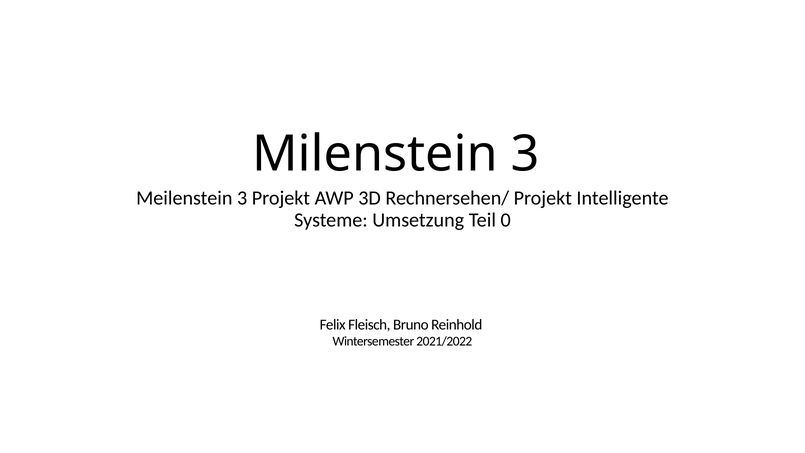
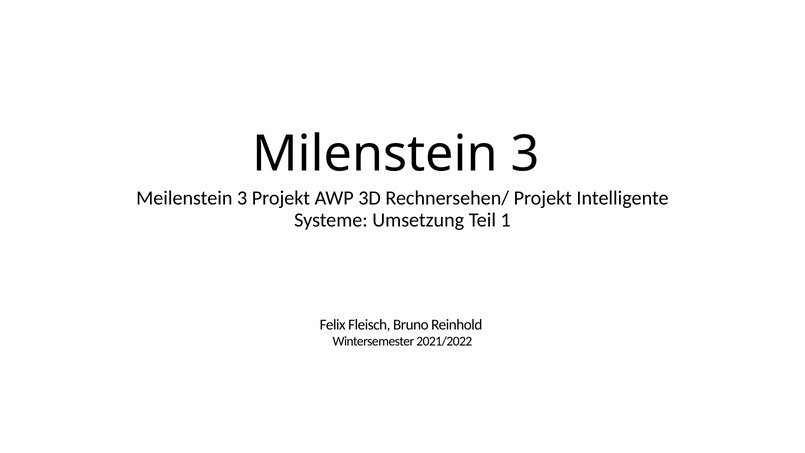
0: 0 -> 1
